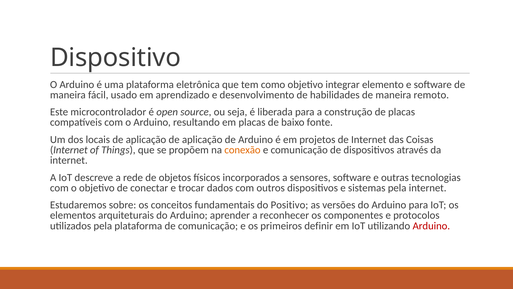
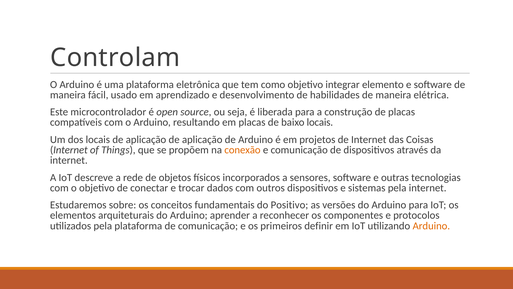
Dispositivo: Dispositivo -> Controlam
remoto: remoto -> elétrica
baixo fonte: fonte -> locais
Arduino at (431, 226) colour: red -> orange
